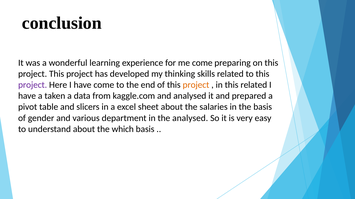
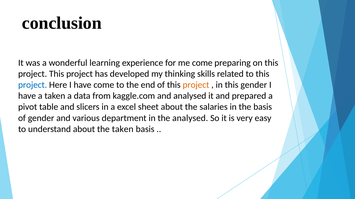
project at (33, 85) colour: purple -> blue
this related: related -> gender
the which: which -> taken
